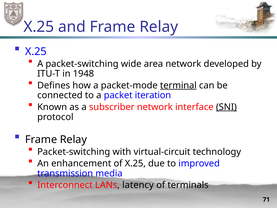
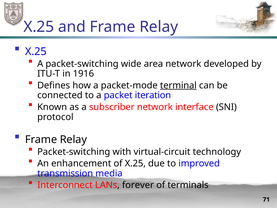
1948: 1948 -> 1916
SNI underline: present -> none
latency: latency -> forever
